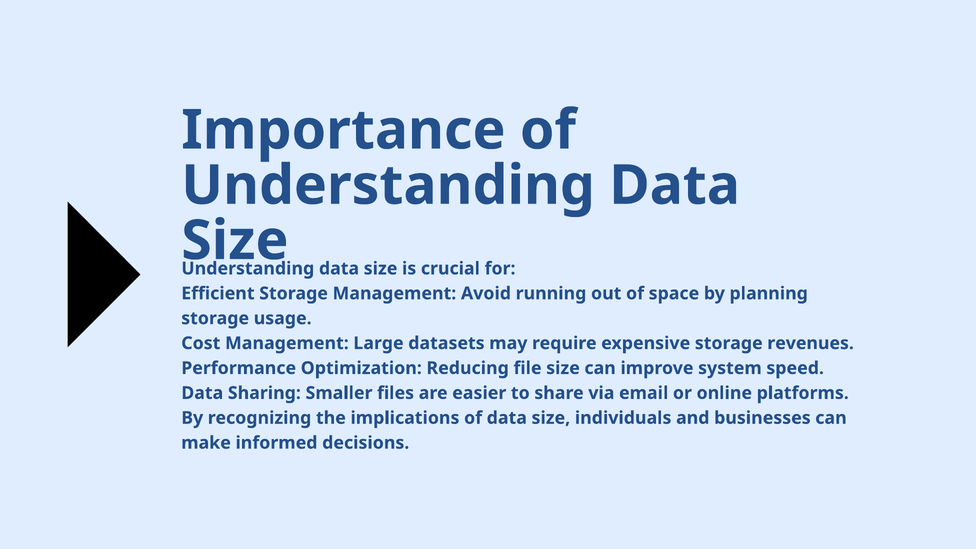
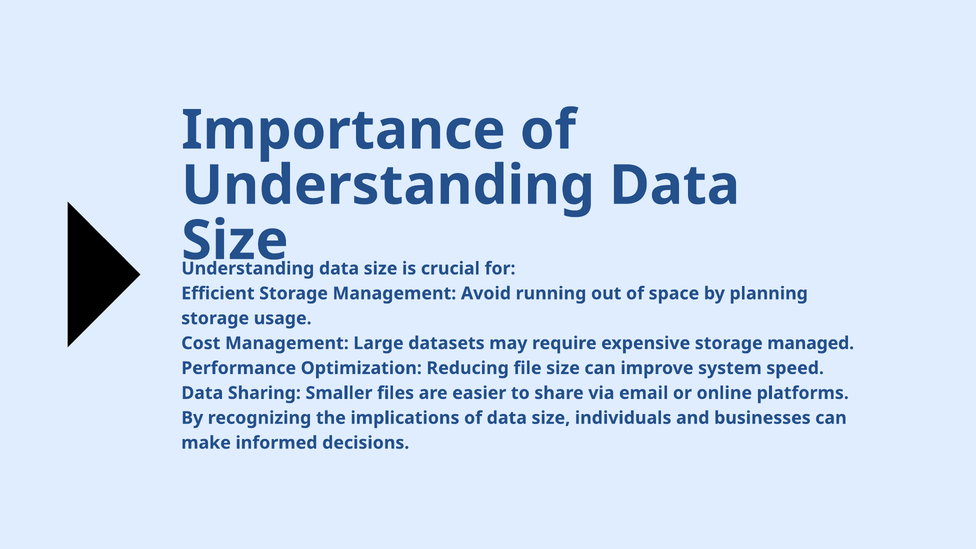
revenues: revenues -> managed
